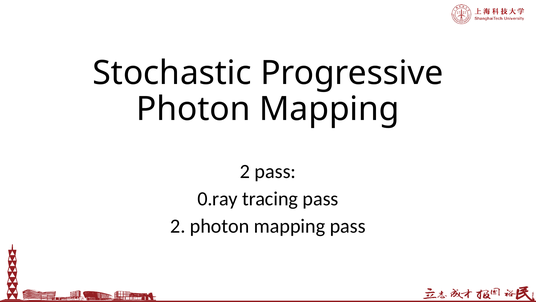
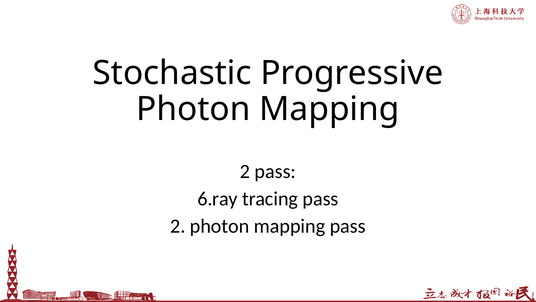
0.ray: 0.ray -> 6.ray
